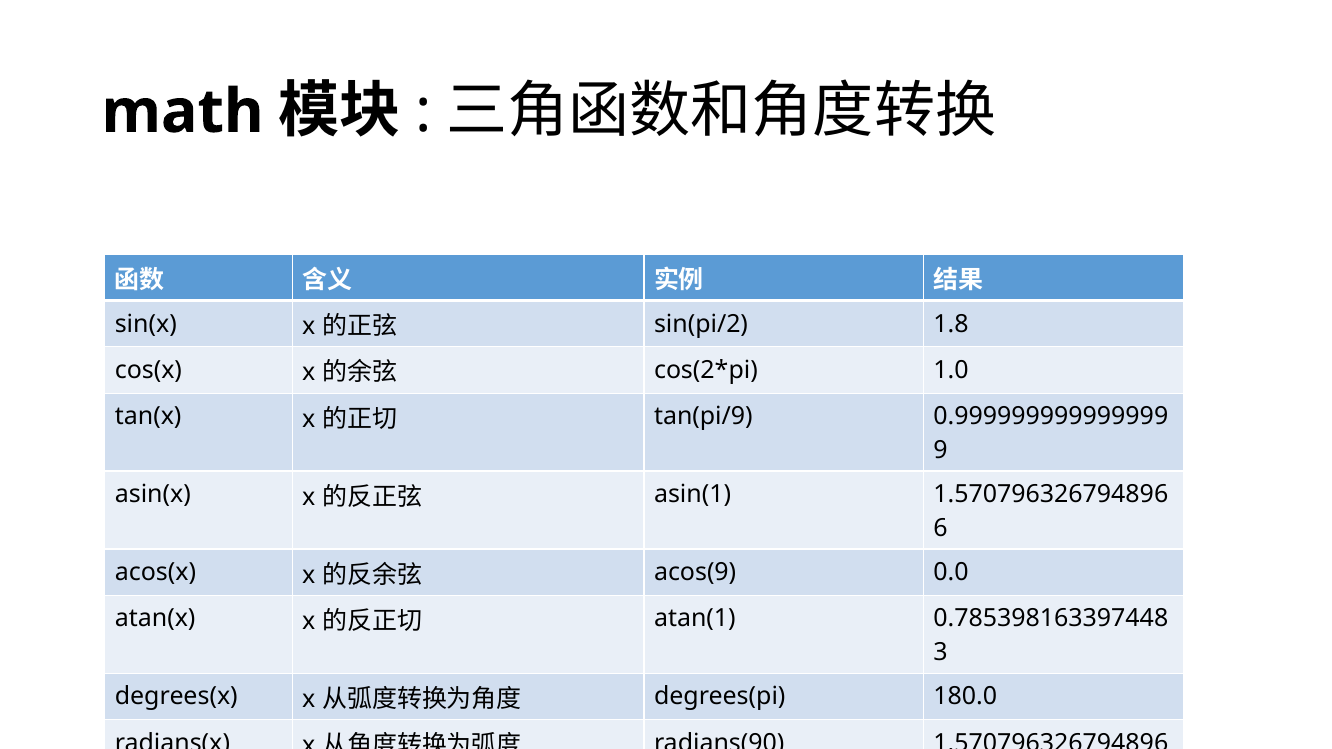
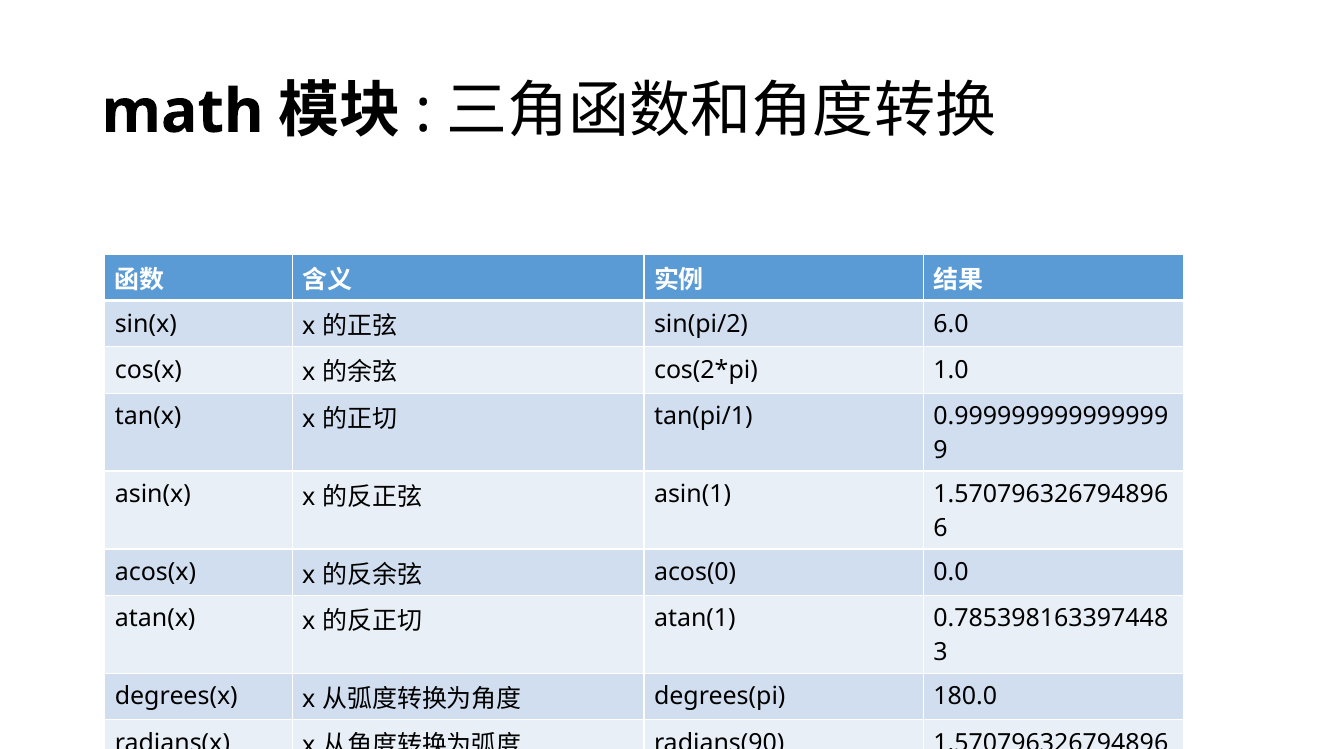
1.8: 1.8 -> 6.0
tan(pi/9: tan(pi/9 -> tan(pi/1
acos(9: acos(9 -> acos(0
